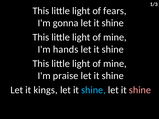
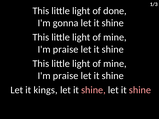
fears: fears -> done
hands at (66, 49): hands -> praise
shine at (93, 90) colour: light blue -> pink
